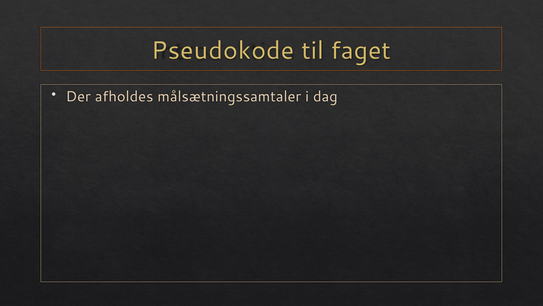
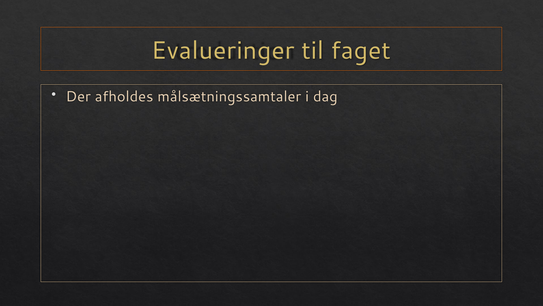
Pseudokode: Pseudokode -> Evalueringer
